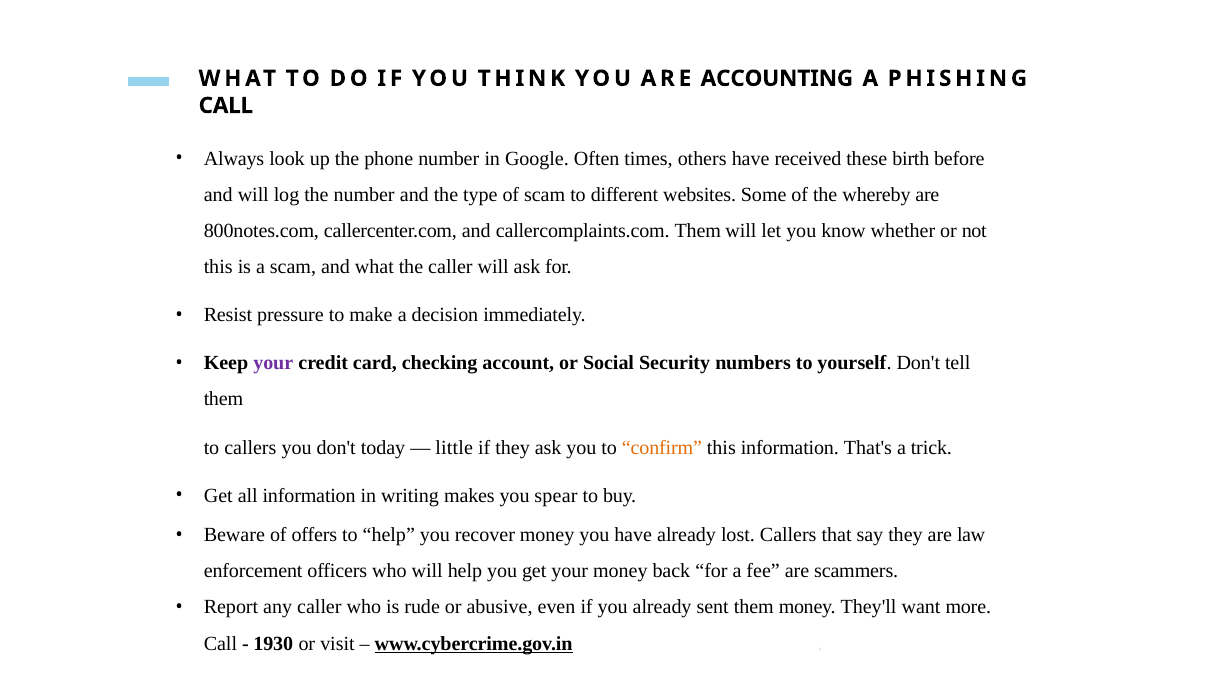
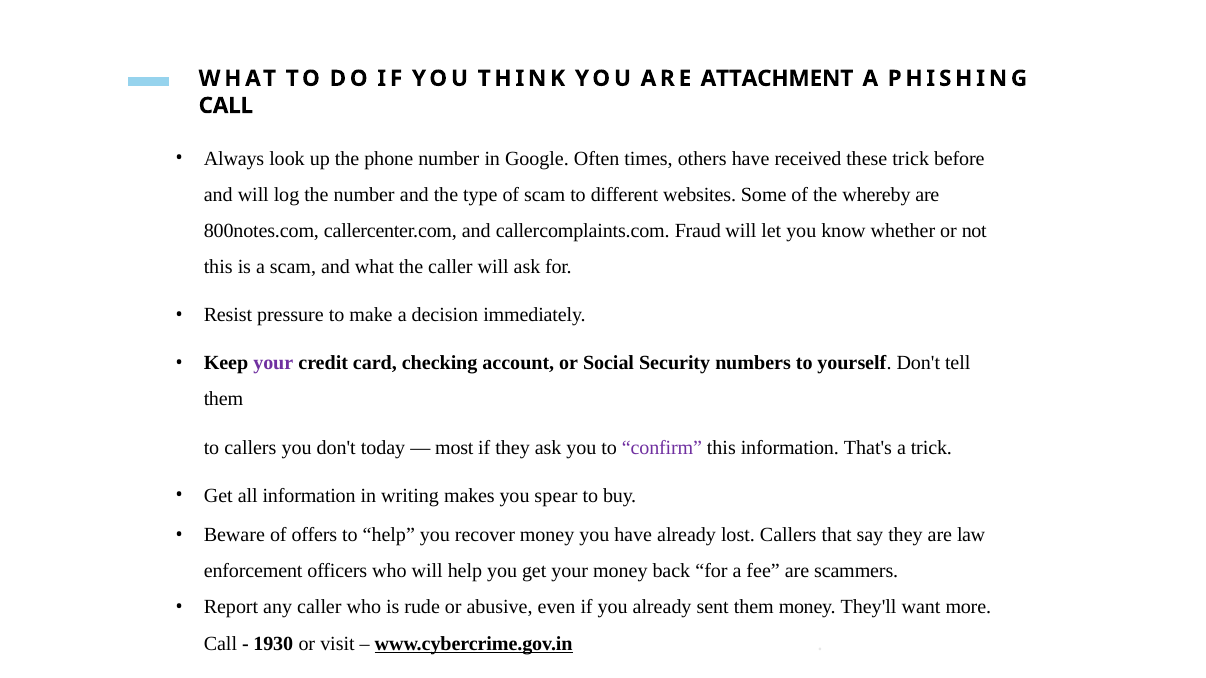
ACCOUNTING: ACCOUNTING -> ATTACHMENT
these birth: birth -> trick
callercomplaints.com Them: Them -> Fraud
little: little -> most
confirm colour: orange -> purple
